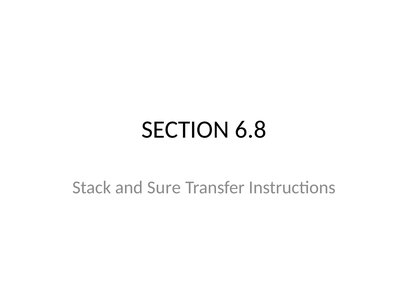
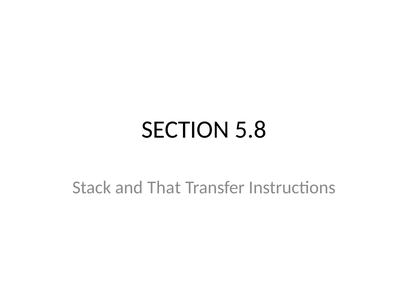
6.8: 6.8 -> 5.8
Sure: Sure -> That
